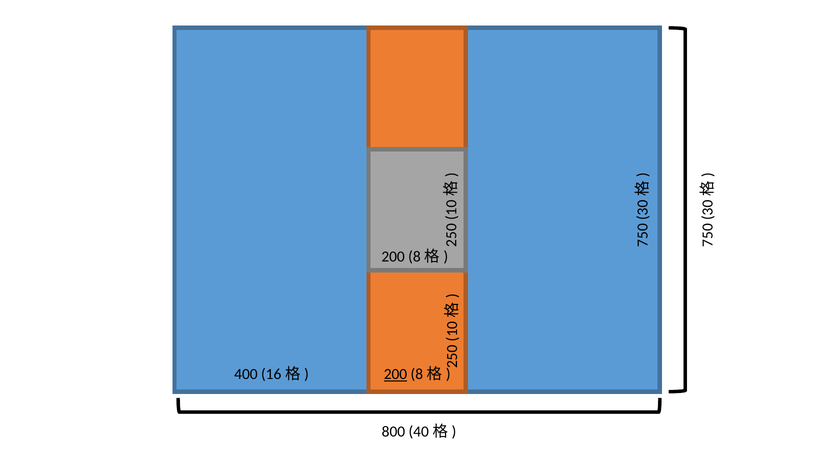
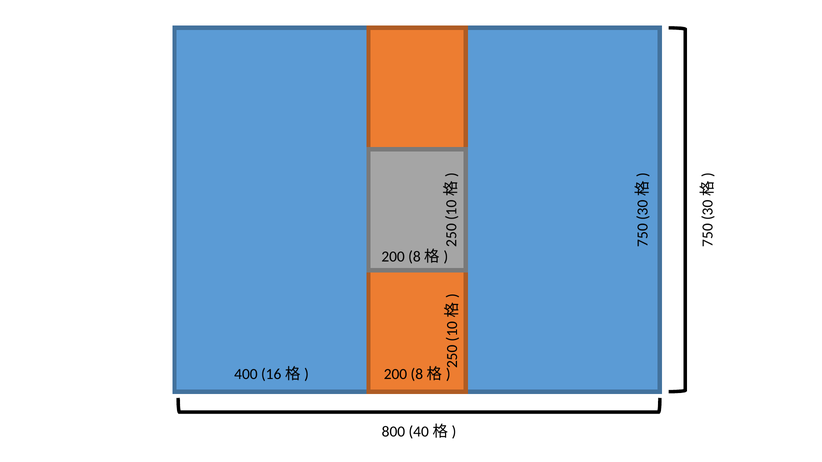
200 at (395, 375) underline: present -> none
